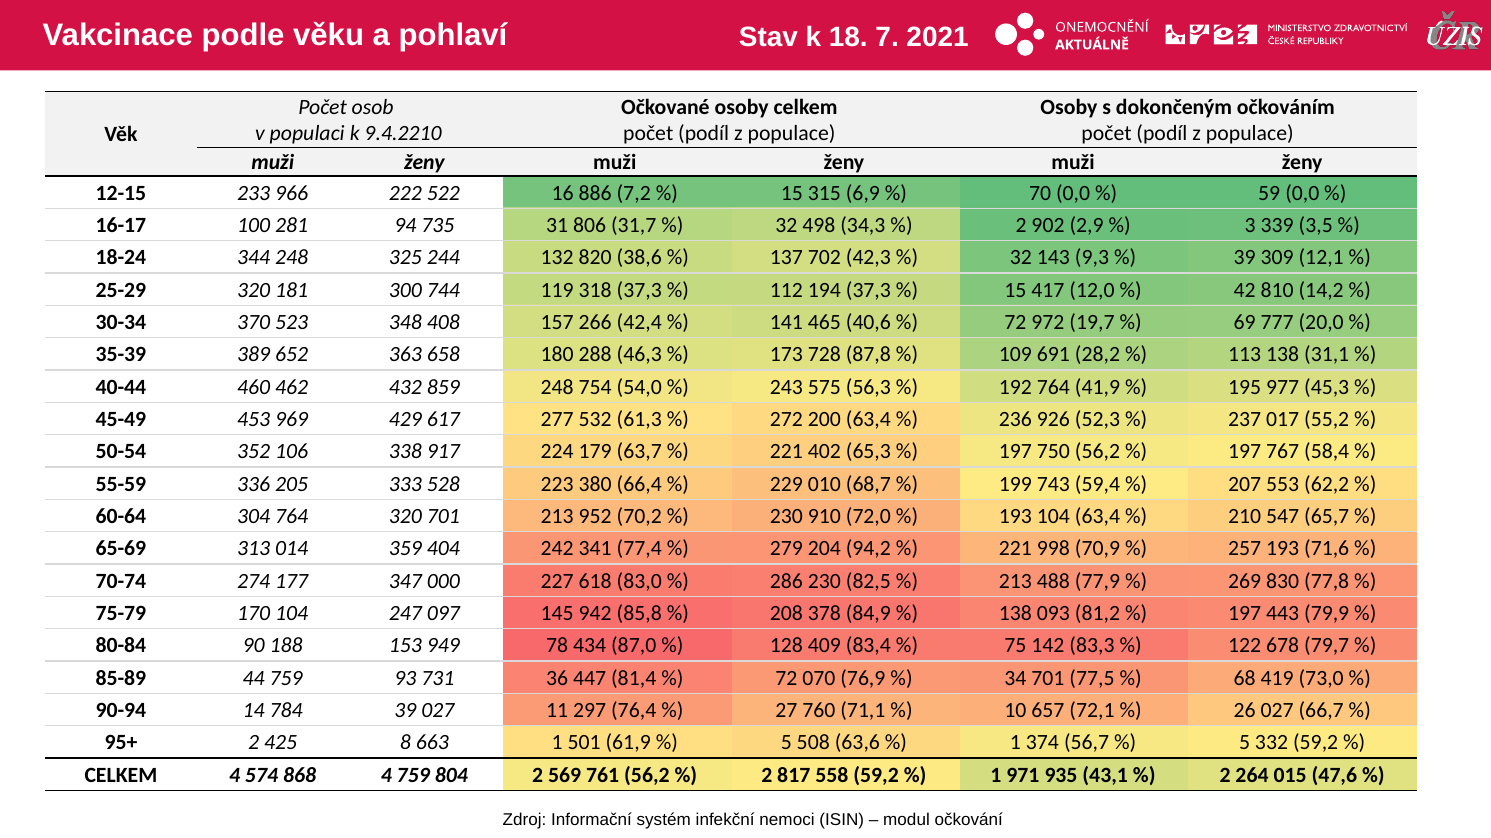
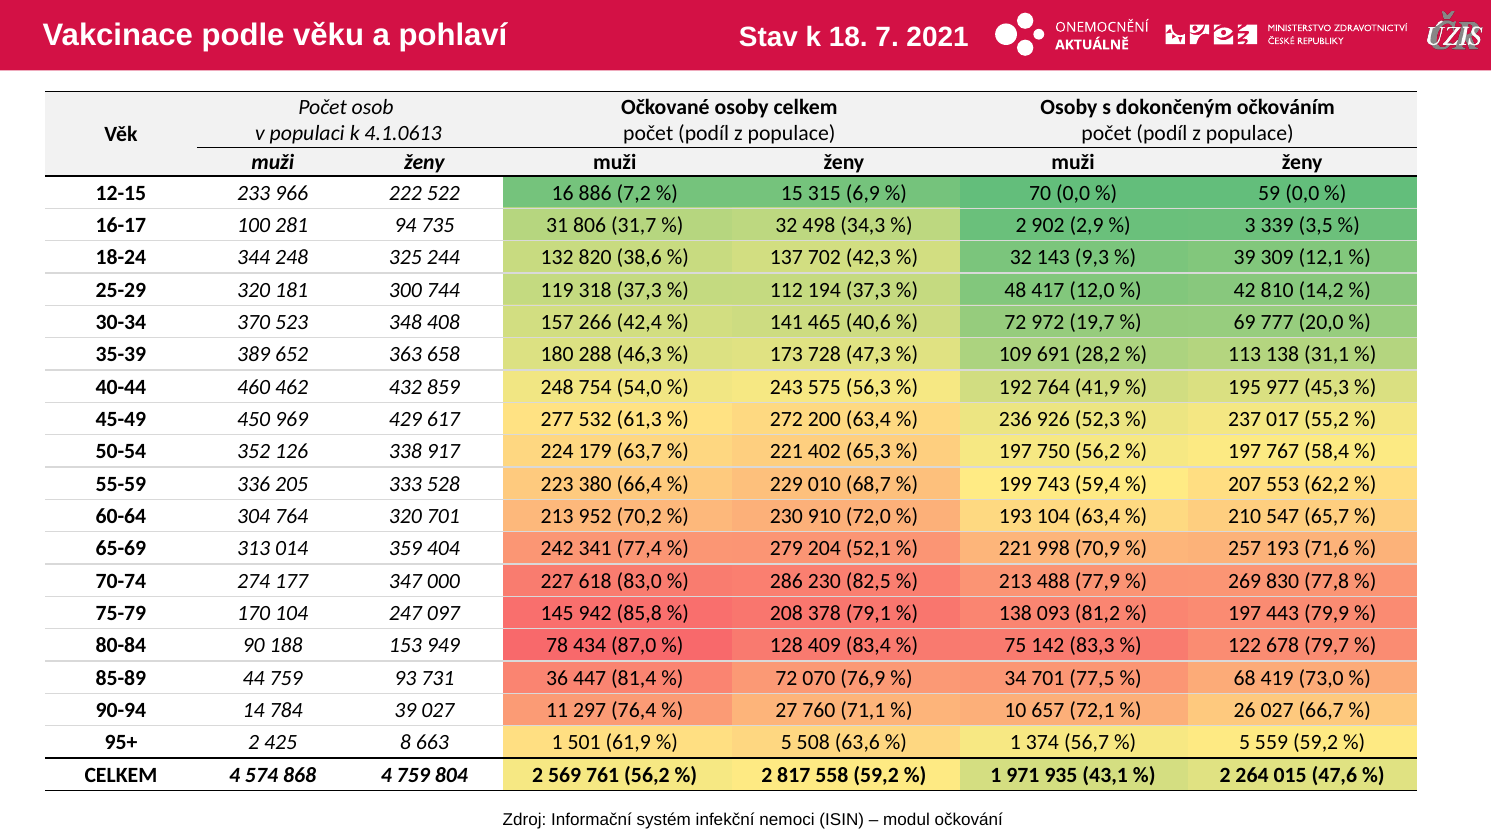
9.4.2210: 9.4.2210 -> 4.1.0613
15 at (1015, 290): 15 -> 48
87,8: 87,8 -> 47,3
453: 453 -> 450
106: 106 -> 126
94,2: 94,2 -> 52,1
84,9: 84,9 -> 79,1
332: 332 -> 559
